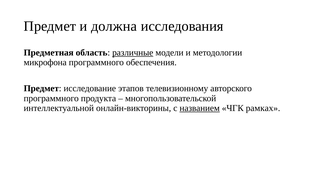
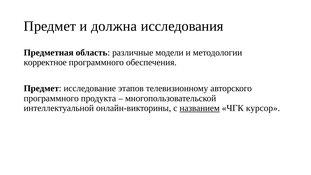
различные underline: present -> none
микрофона: микрофона -> корректное
рамках: рамках -> курсор
